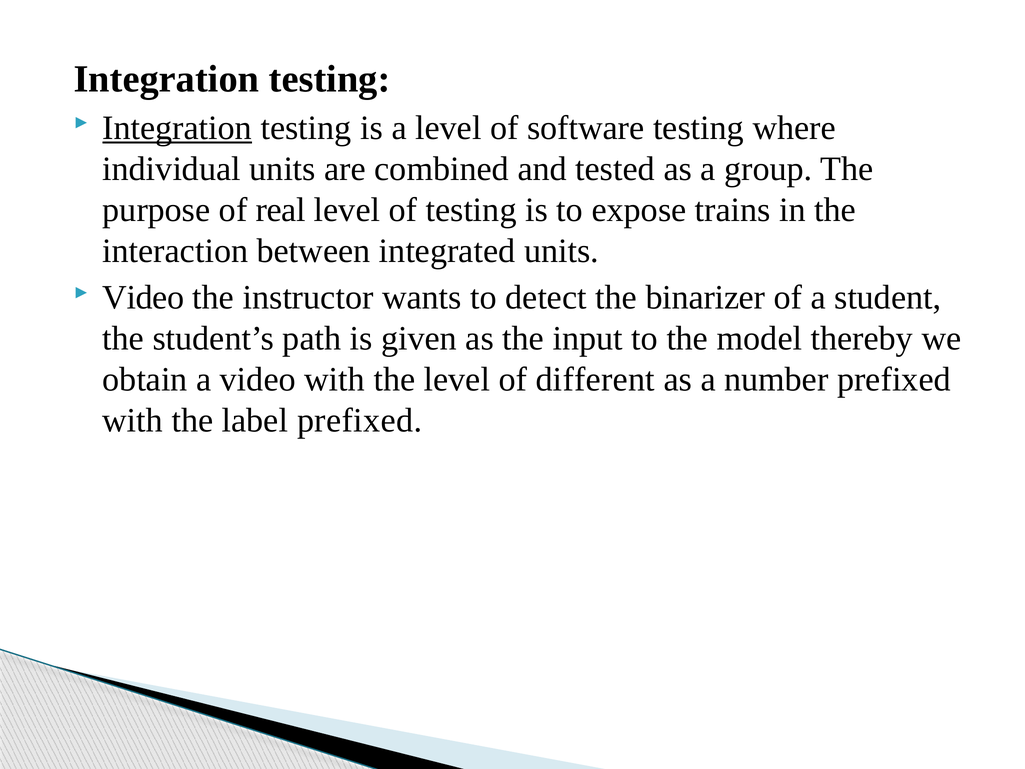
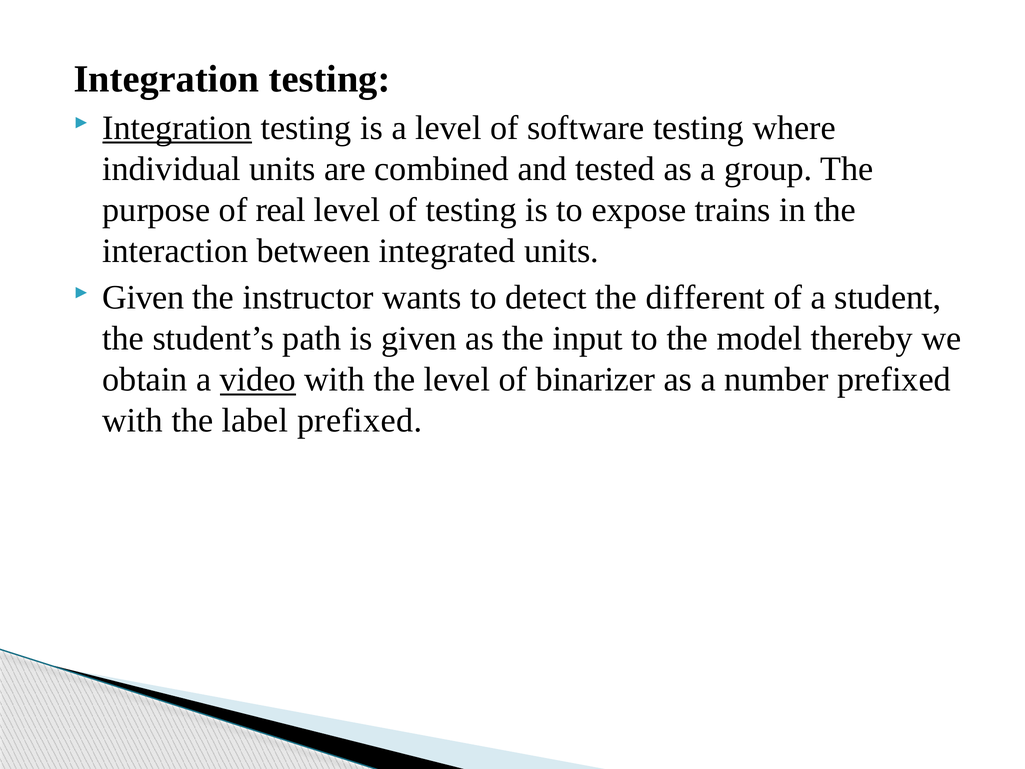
Video at (143, 298): Video -> Given
binarizer: binarizer -> different
video at (258, 380) underline: none -> present
different: different -> binarizer
